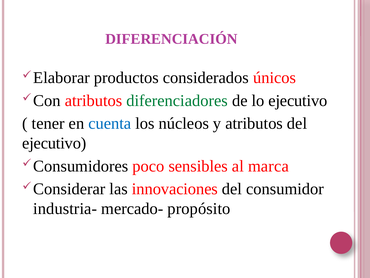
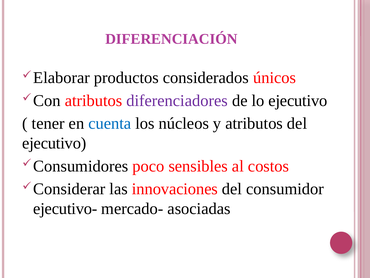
diferenciadores colour: green -> purple
marca: marca -> costos
industria-: industria- -> ejecutivo-
propósito: propósito -> asociadas
